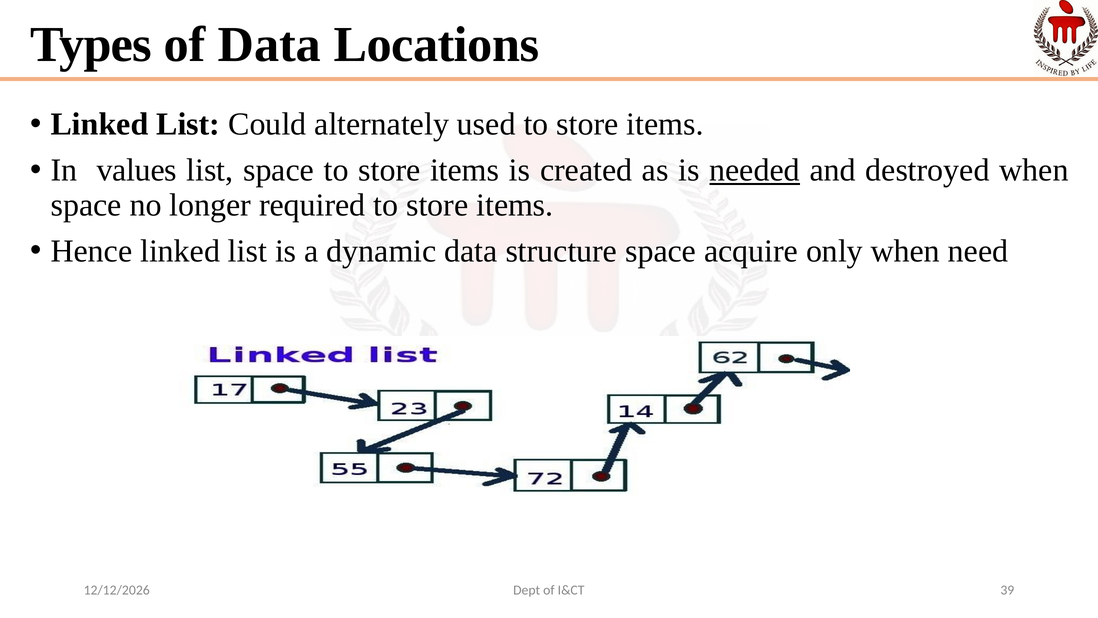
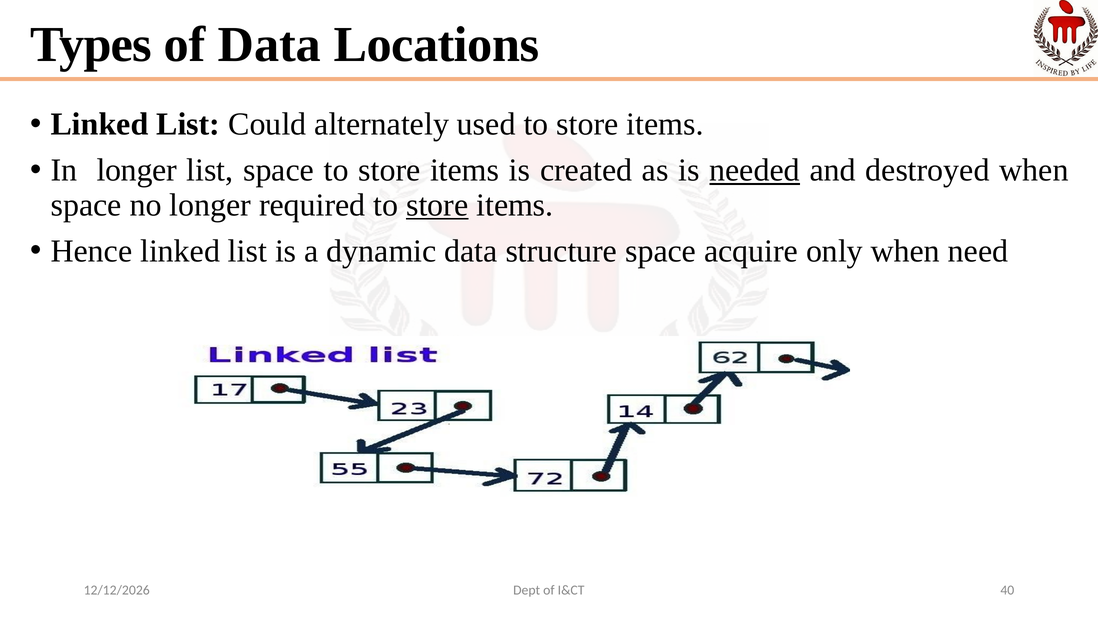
In values: values -> longer
store at (437, 205) underline: none -> present
39: 39 -> 40
